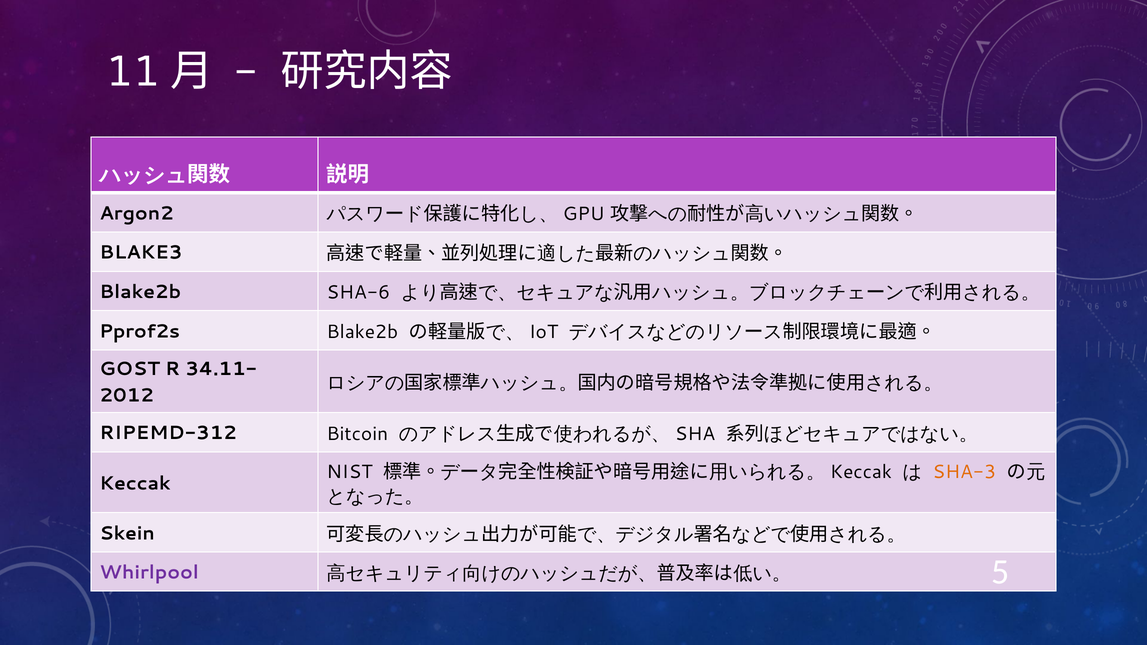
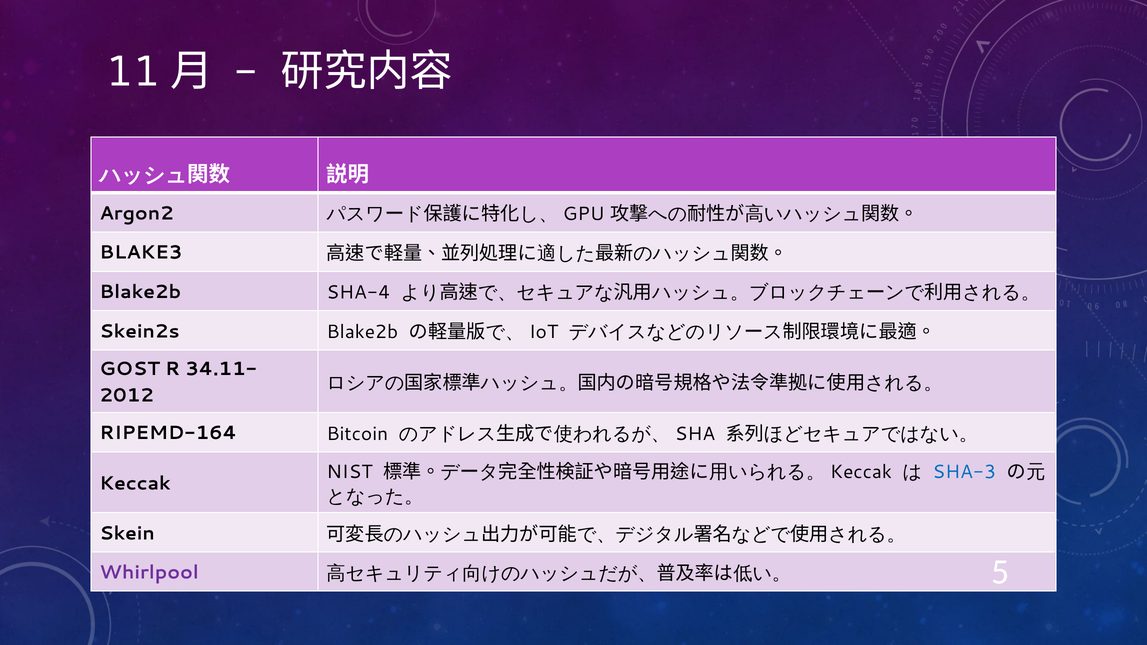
SHA-6: SHA-6 -> SHA-4
Pprof2s: Pprof2s -> Skein2s
RIPEMD-312: RIPEMD-312 -> RIPEMD-164
SHA-3 colour: orange -> blue
